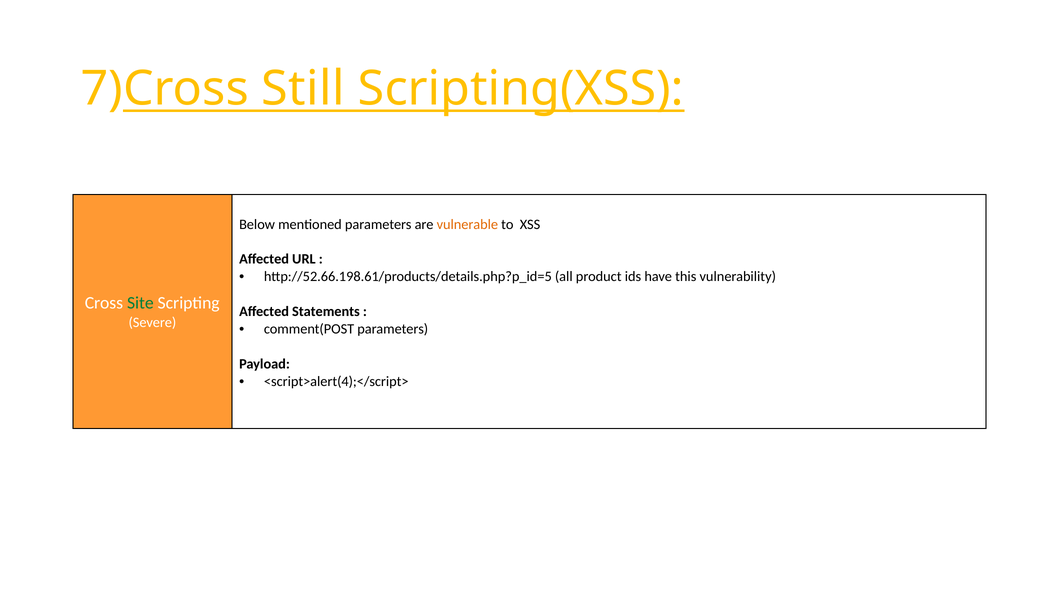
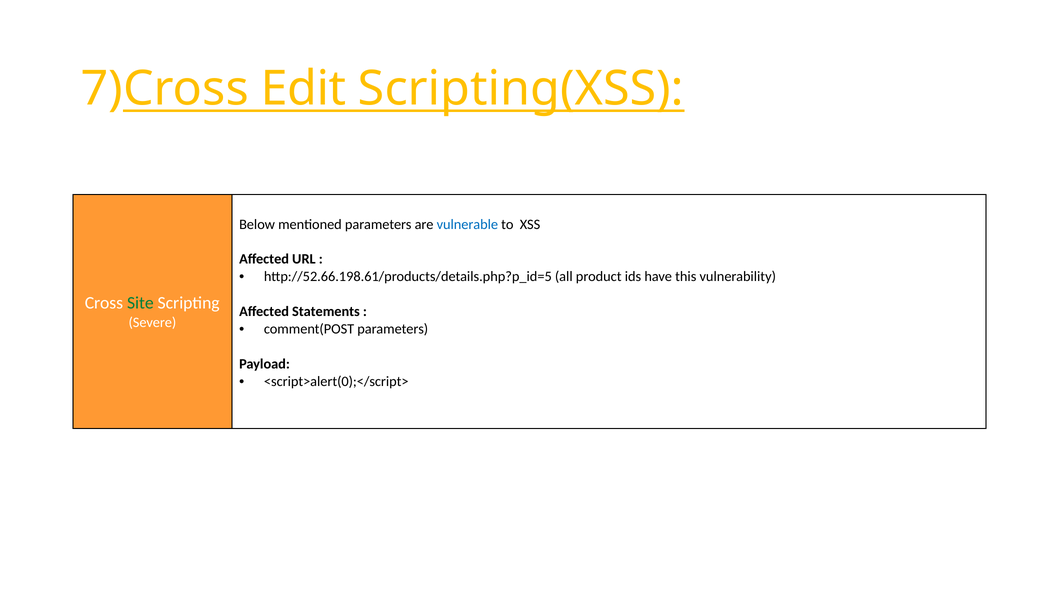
Still: Still -> Edit
vulnerable colour: orange -> blue
<script>alert(4);</script>: <script>alert(4);</script> -> <script>alert(0);</script>
